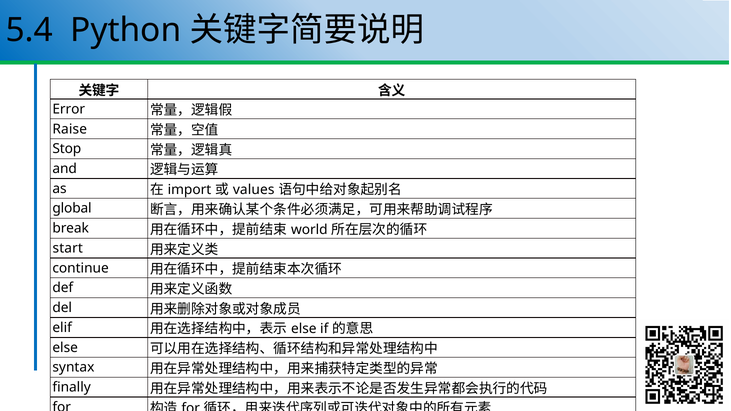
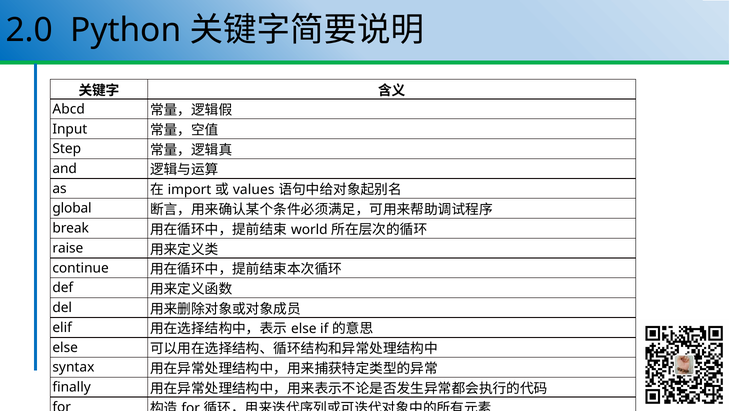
5.4: 5.4 -> 2.0
Error: Error -> Abcd
Raise: Raise -> Input
Stop: Stop -> Step
start: start -> raise
